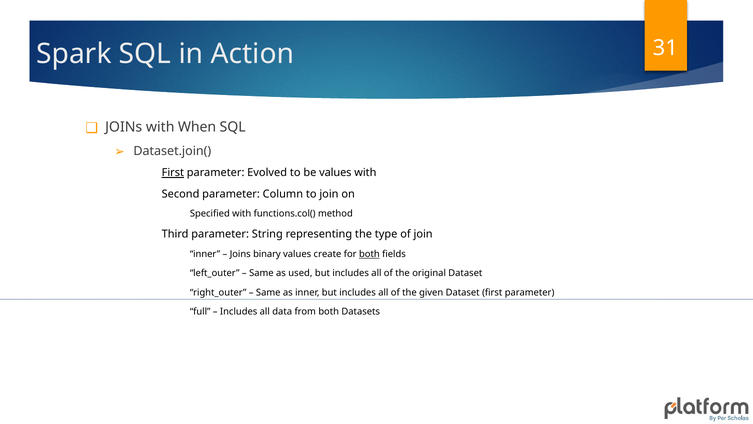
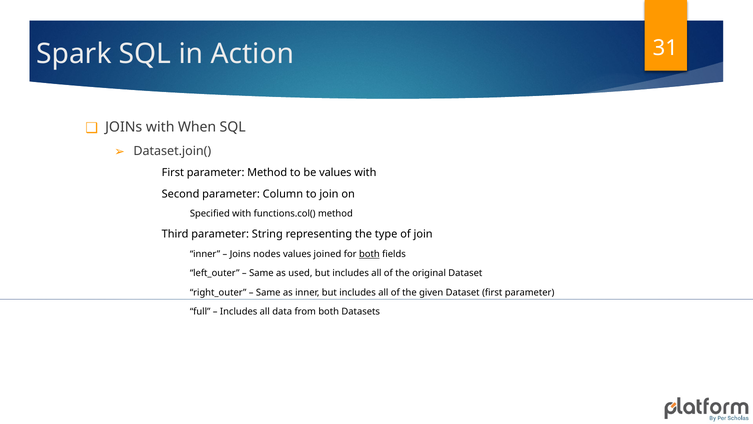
First at (173, 173) underline: present -> none
parameter Evolved: Evolved -> Method
binary: binary -> nodes
create: create -> joined
